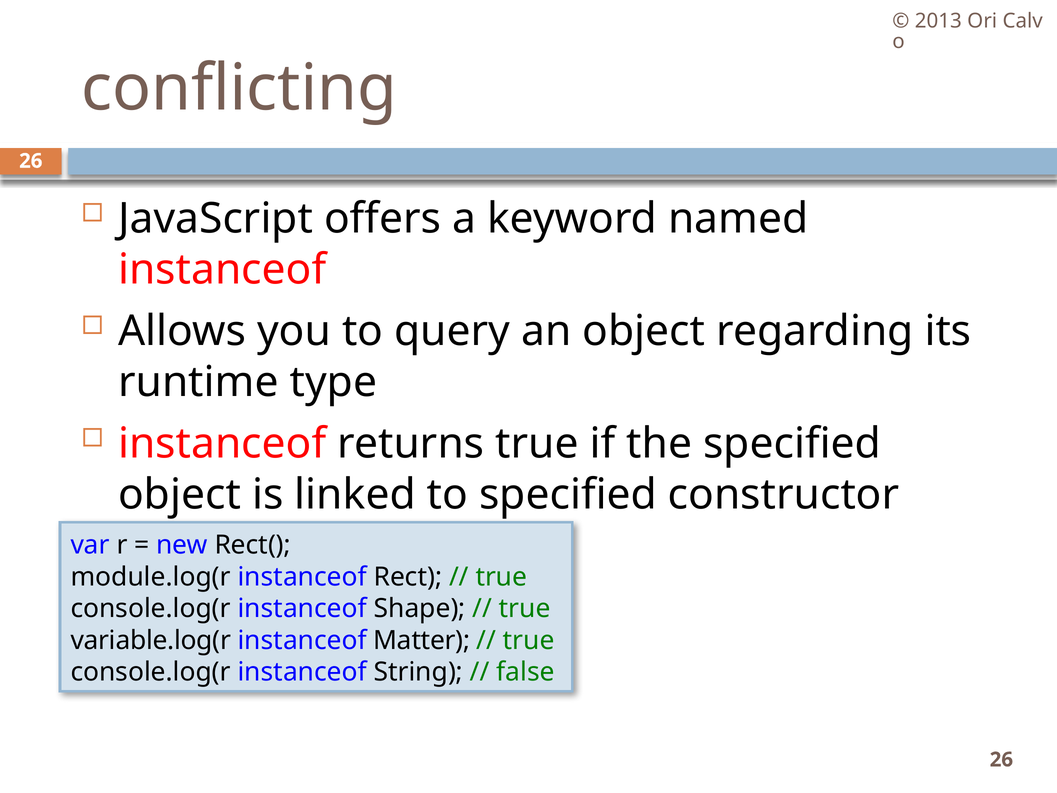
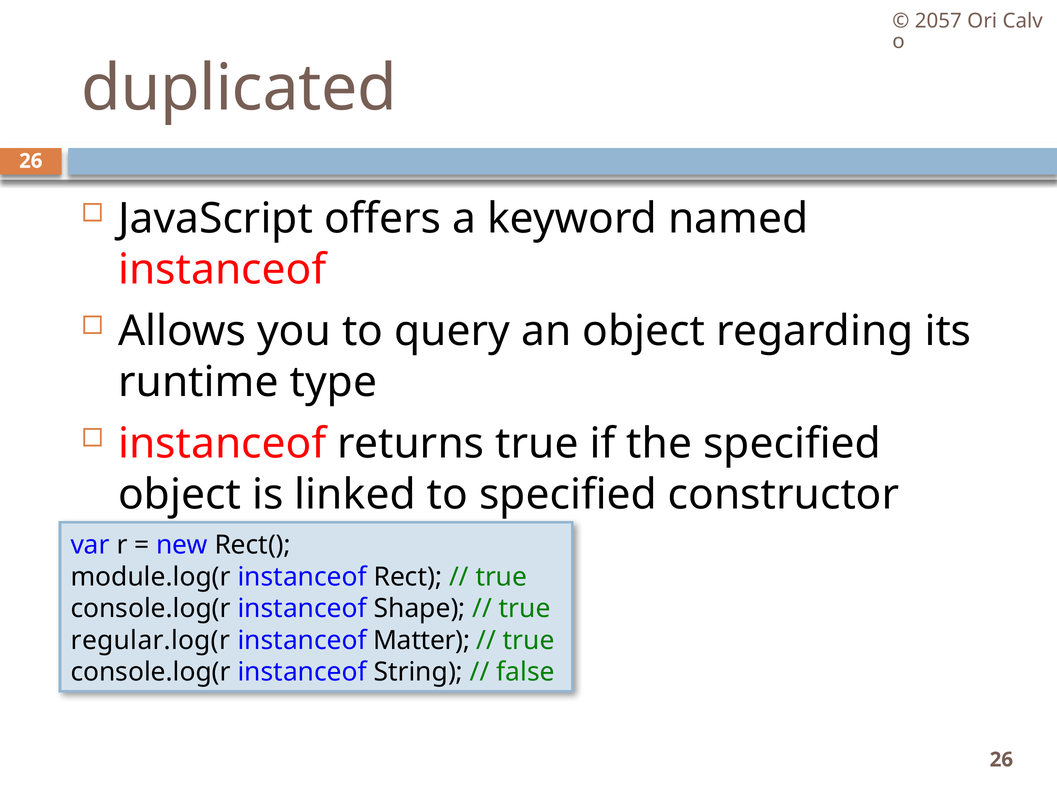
2013: 2013 -> 2057
conflicting: conflicting -> duplicated
variable.log(r: variable.log(r -> regular.log(r
